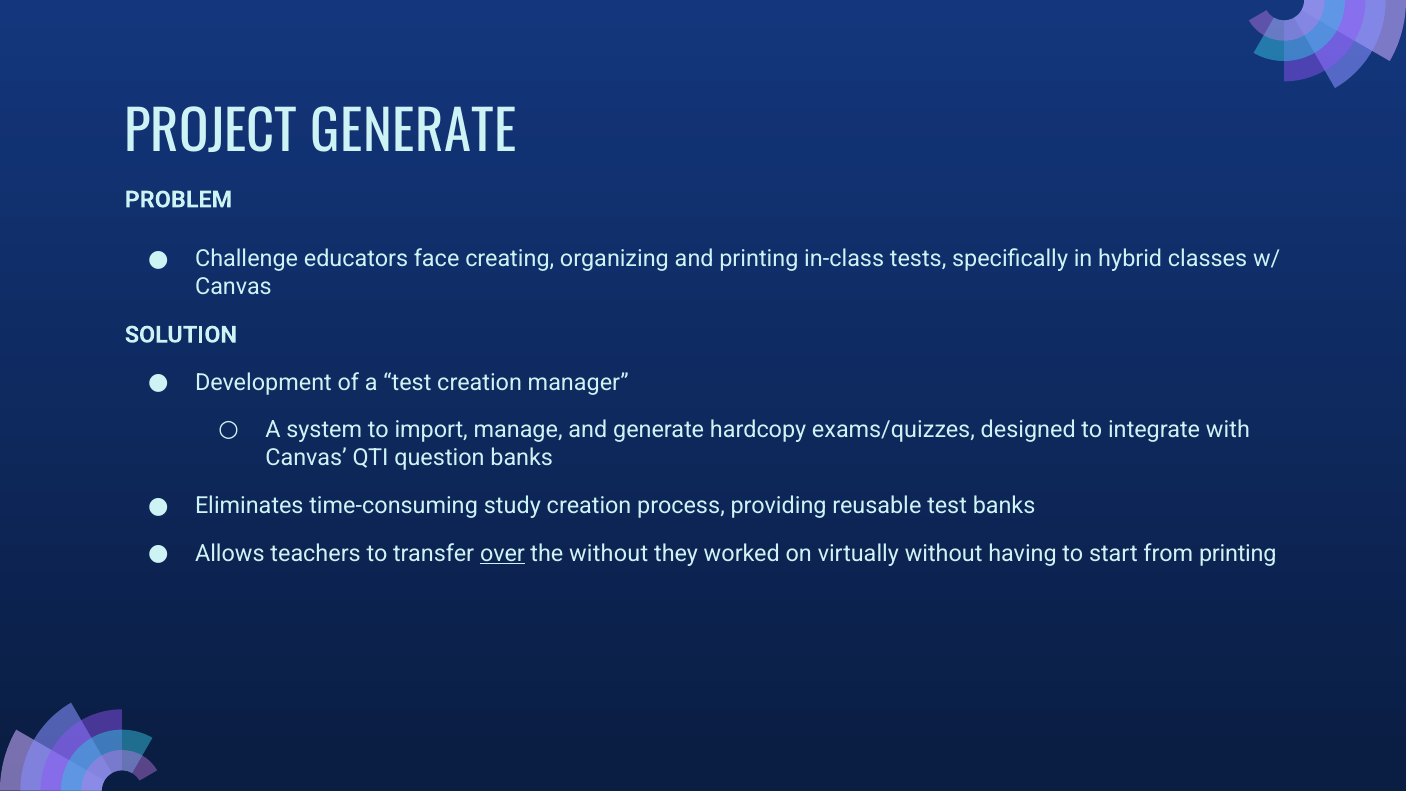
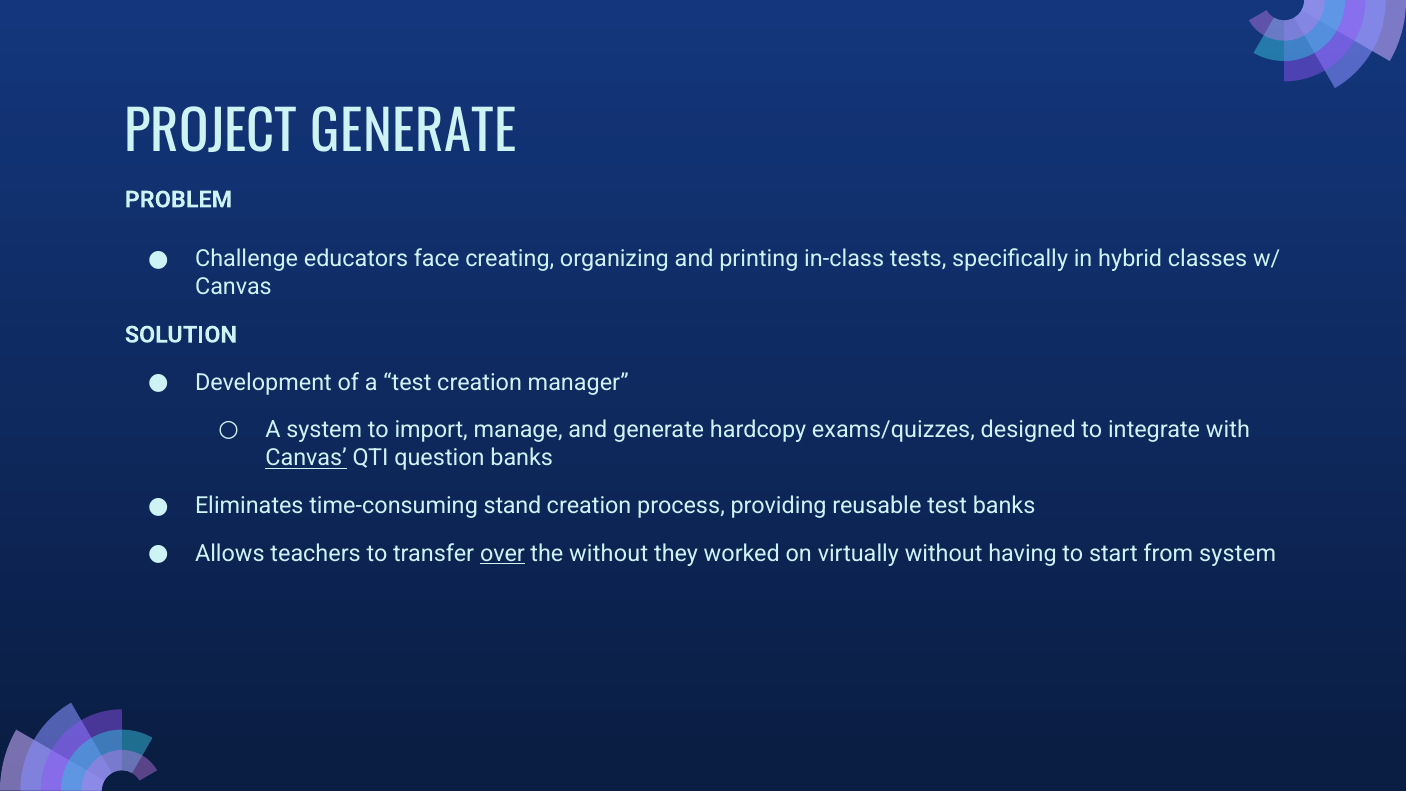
Canvas at (306, 458) underline: none -> present
study: study -> stand
from printing: printing -> system
